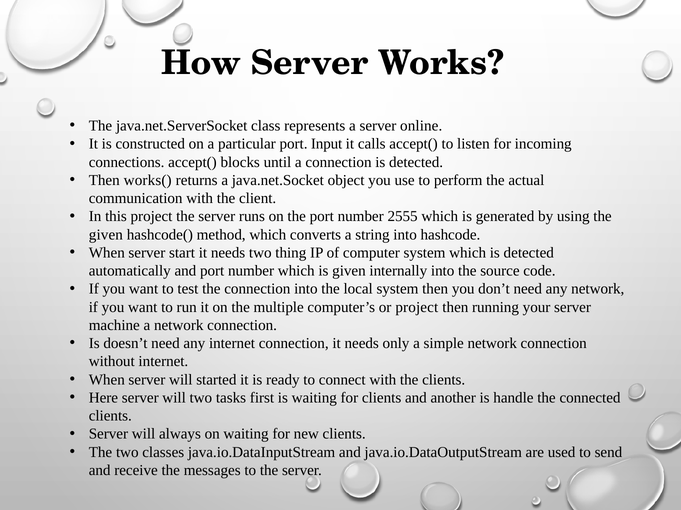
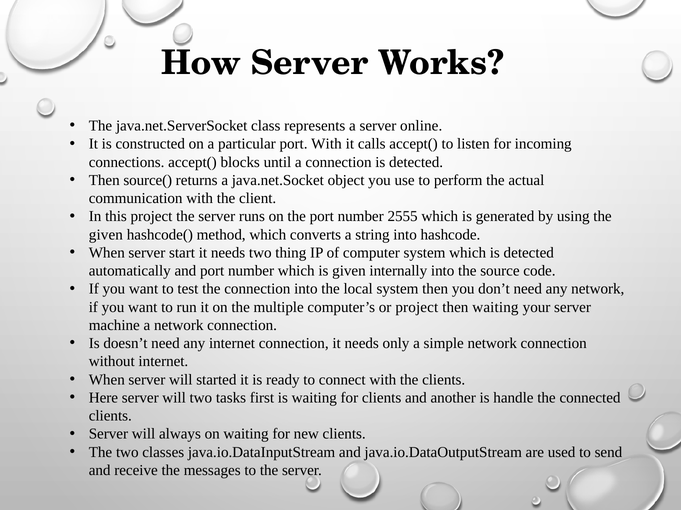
port Input: Input -> With
works(: works( -> source(
then running: running -> waiting
